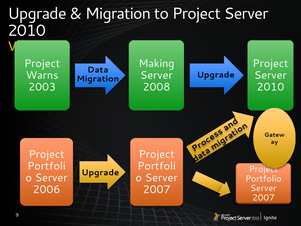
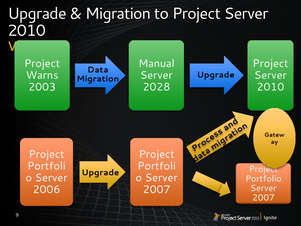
Making: Making -> Manual
2008: 2008 -> 2028
